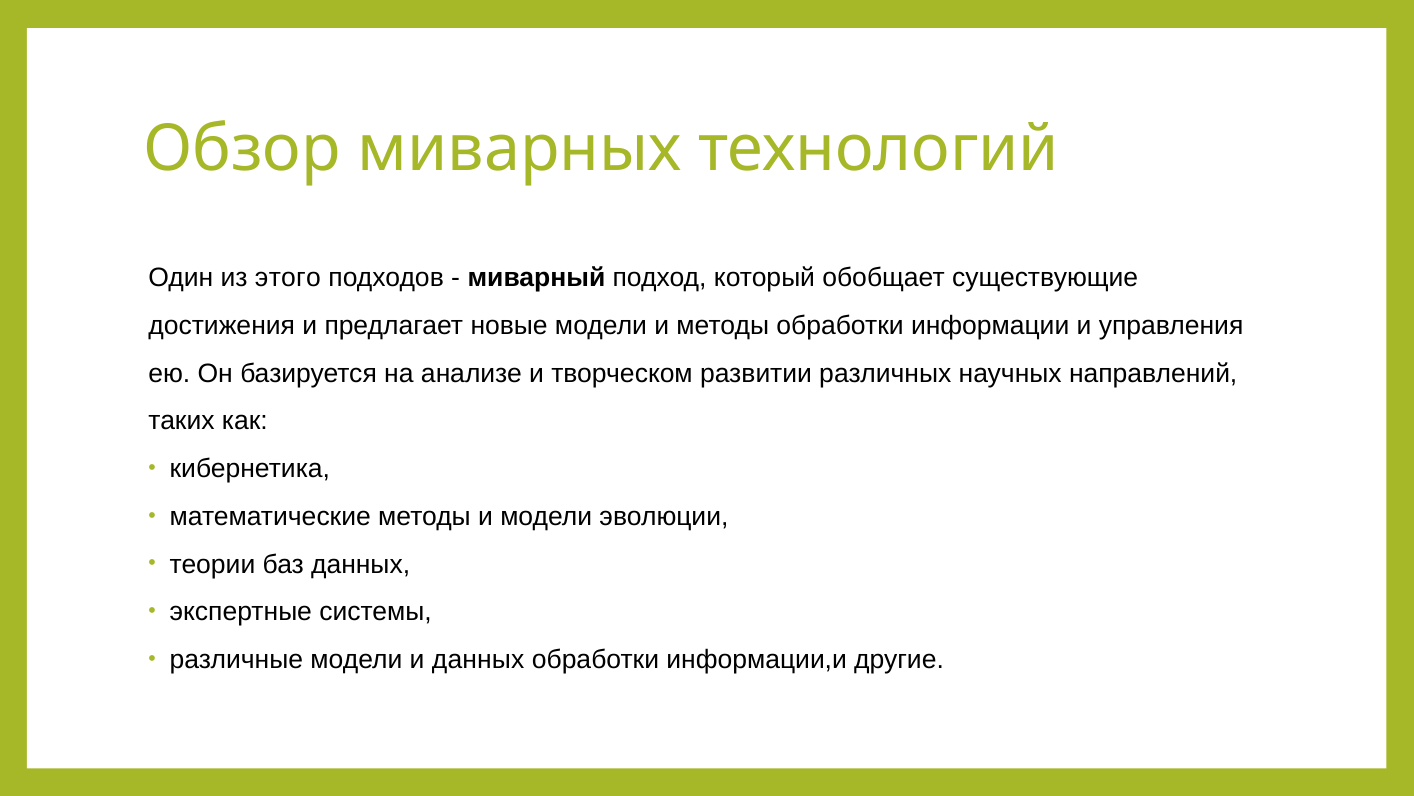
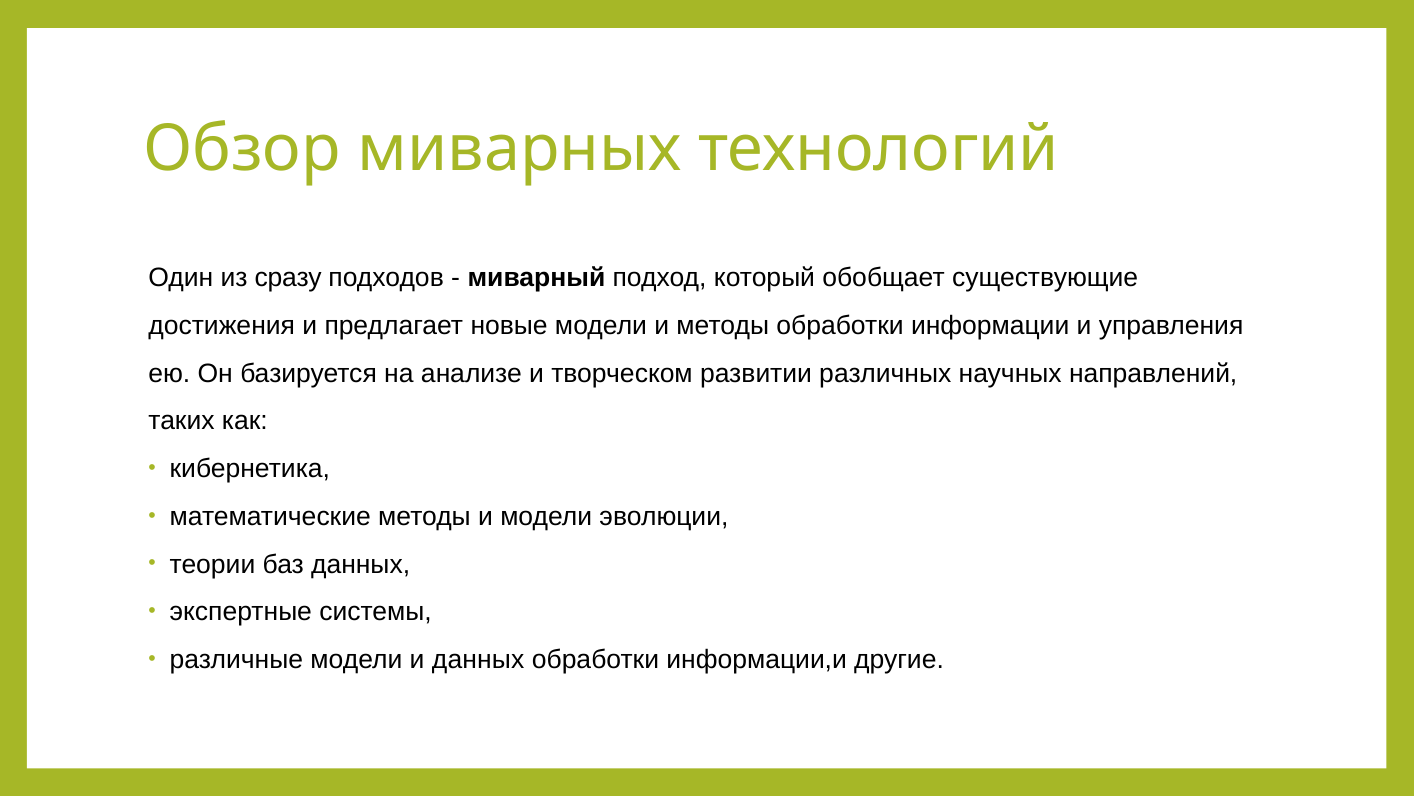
этого: этого -> сразу
